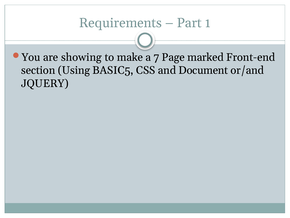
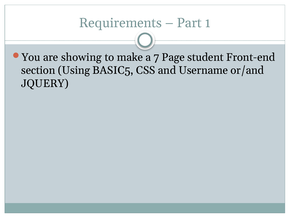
marked: marked -> student
Document: Document -> Username
